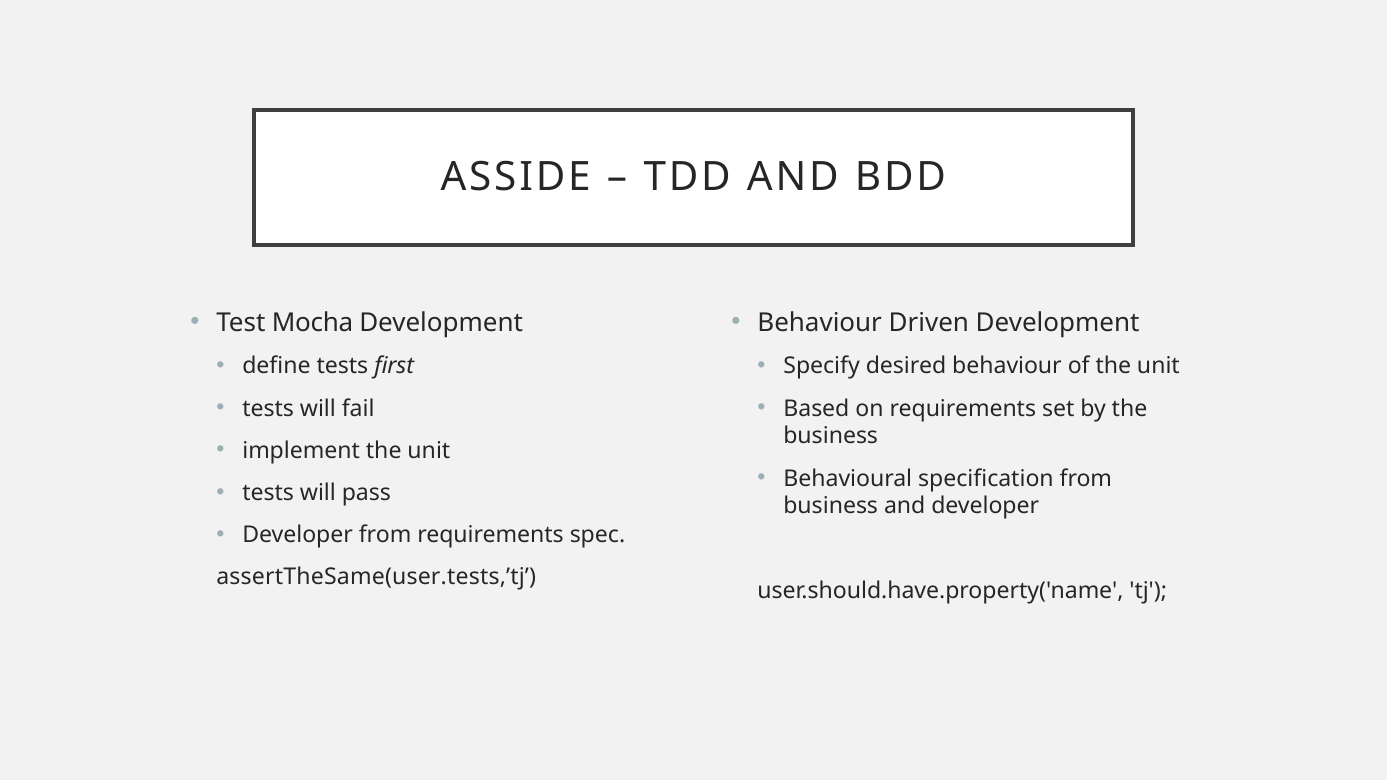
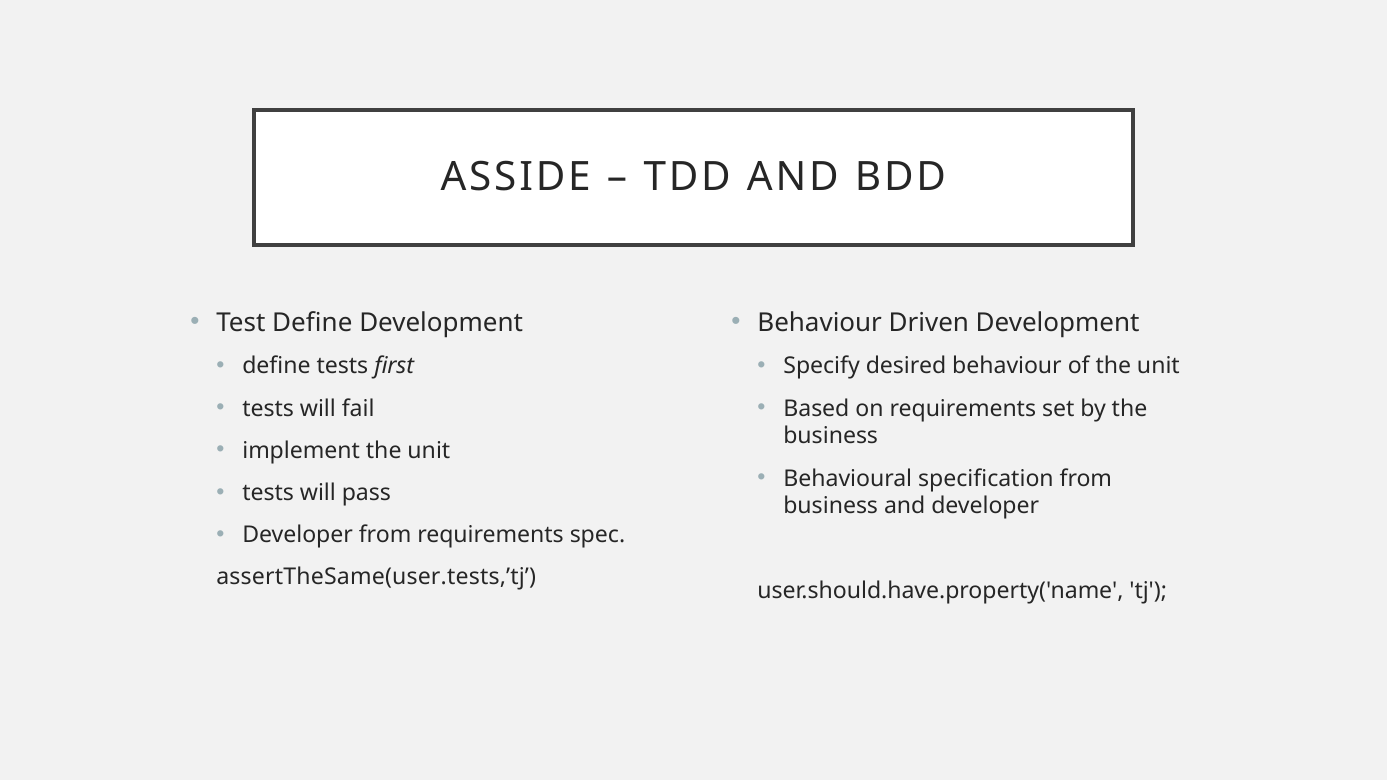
Test Mocha: Mocha -> Define
